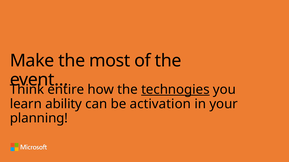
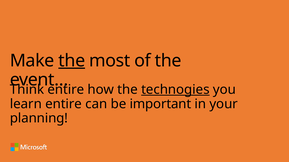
the at (72, 61) underline: none -> present
learn ability: ability -> entire
activation: activation -> important
